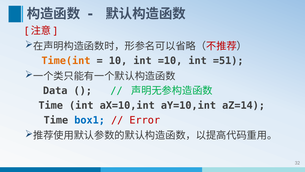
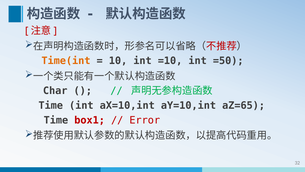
=51: =51 -> =50
Data: Data -> Char
aZ=14: aZ=14 -> aZ=65
box1 colour: blue -> red
